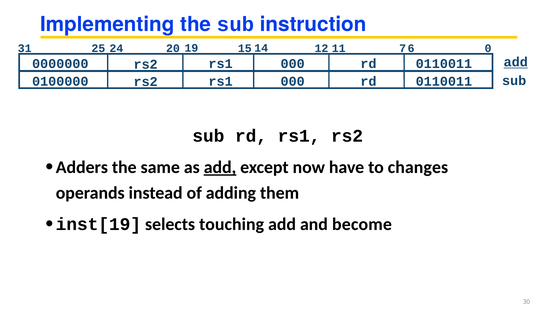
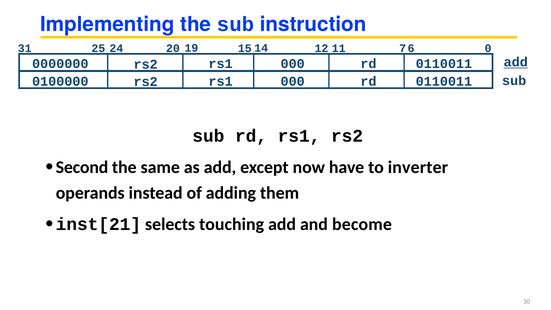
Adders: Adders -> Second
add at (220, 167) underline: present -> none
changes: changes -> inverter
inst[19: inst[19 -> inst[21
